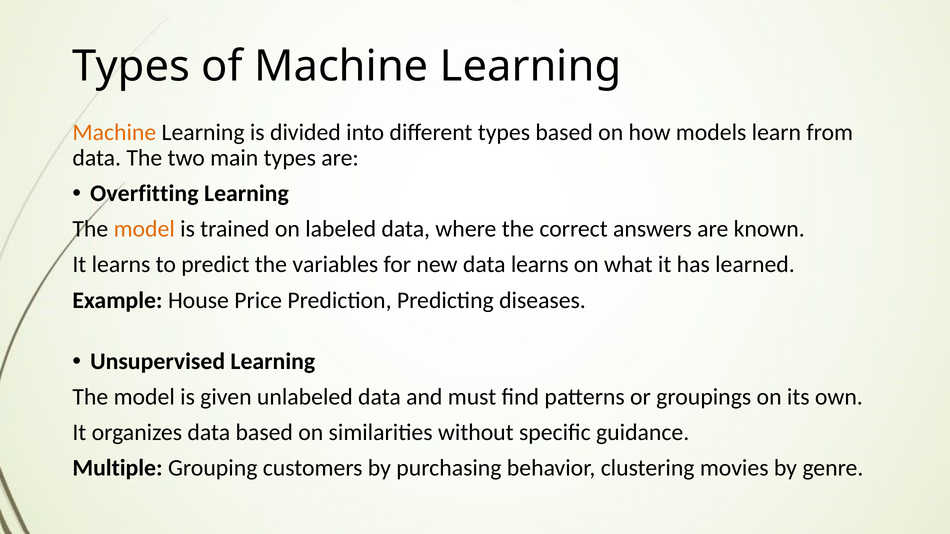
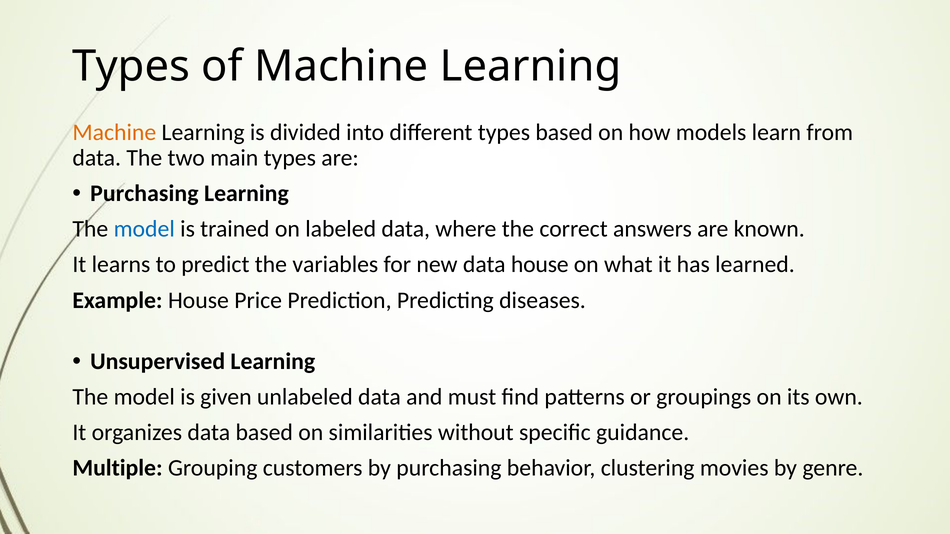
Overfitting at (144, 194): Overfitting -> Purchasing
model at (144, 229) colour: orange -> blue
data learns: learns -> house
